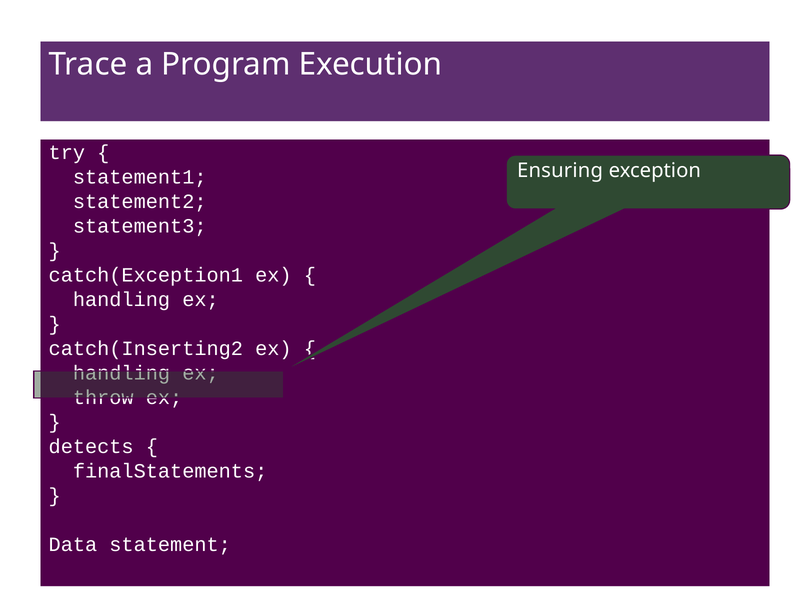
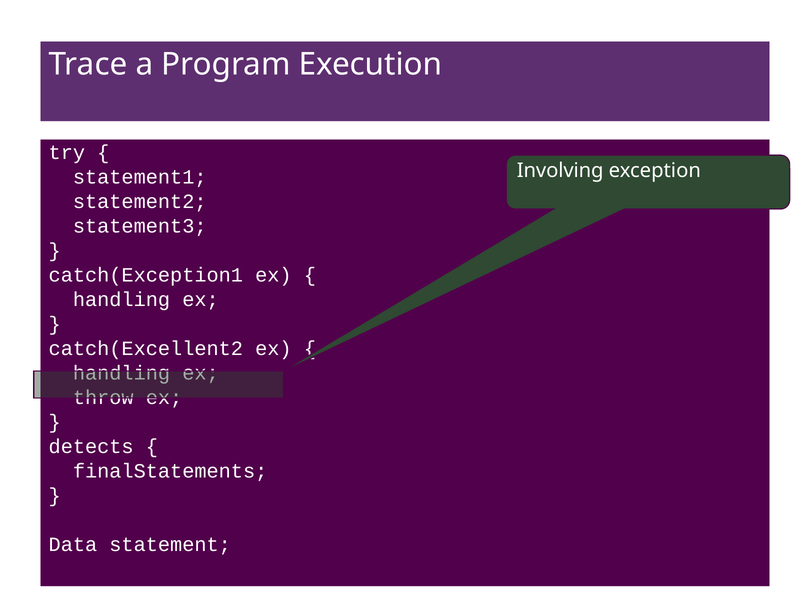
Ensuring: Ensuring -> Involving
catch(Inserting2: catch(Inserting2 -> catch(Excellent2
